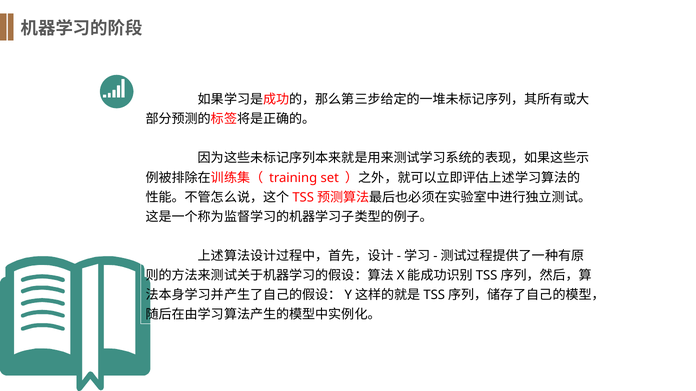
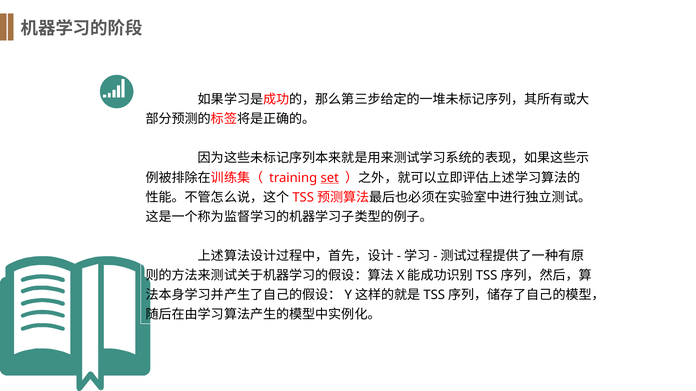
set underline: none -> present
